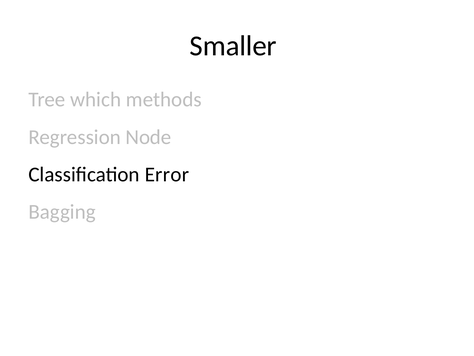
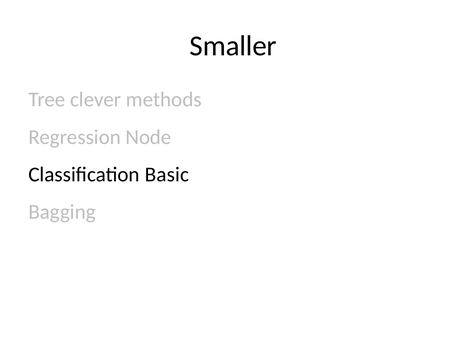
which: which -> clever
Error: Error -> Basic
